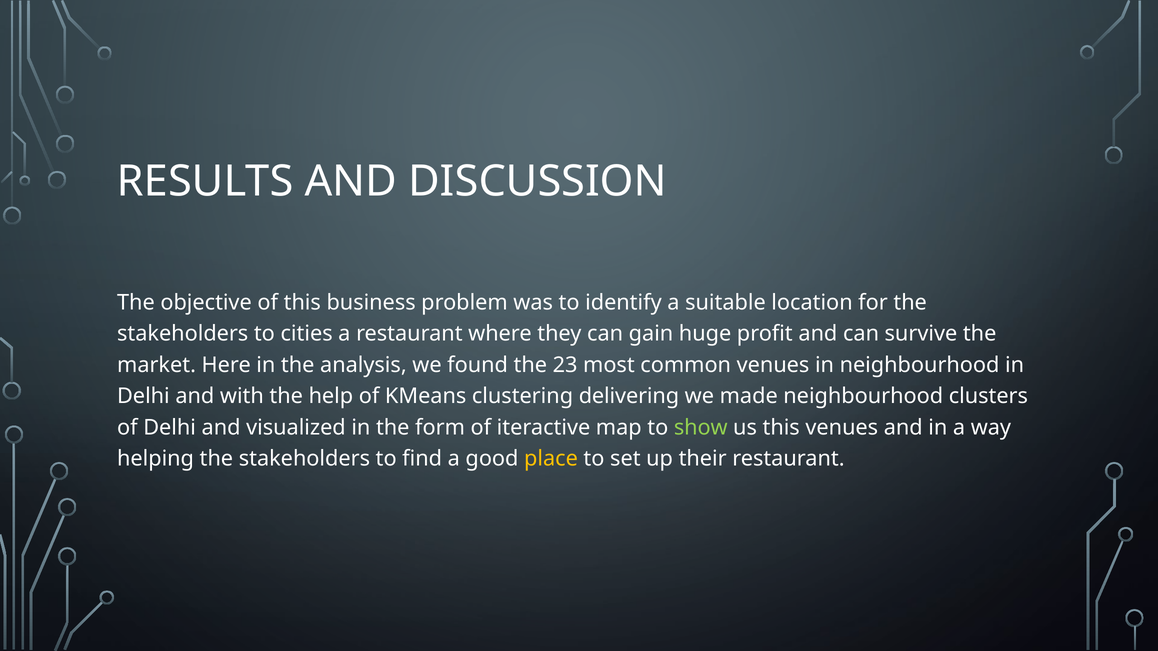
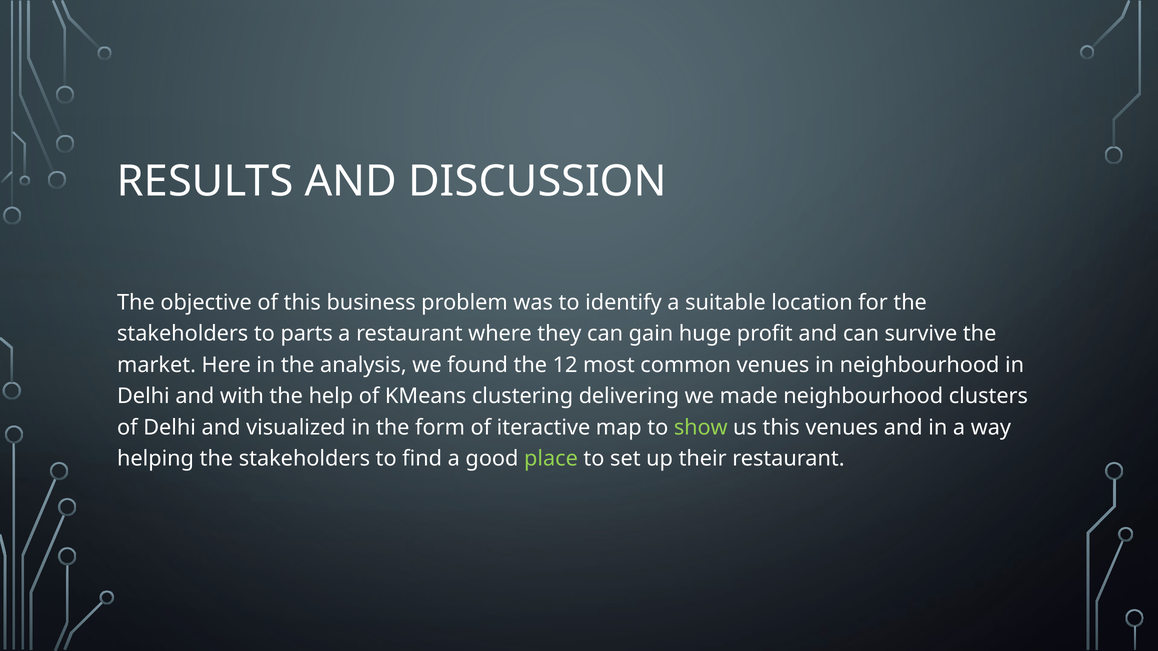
cities: cities -> parts
23: 23 -> 12
place colour: yellow -> light green
